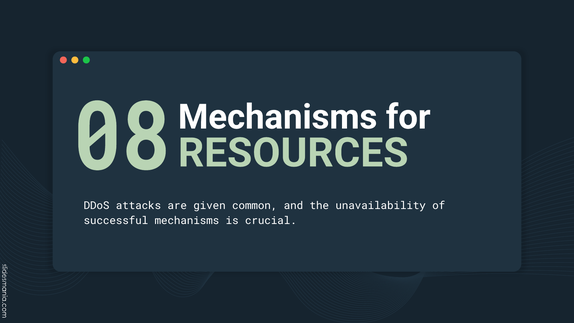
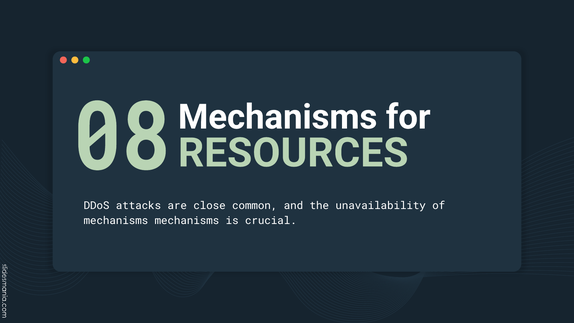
given: given -> close
successful at (116, 221): successful -> mechanisms
